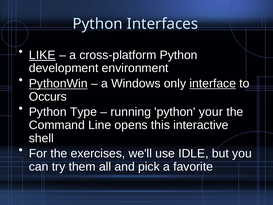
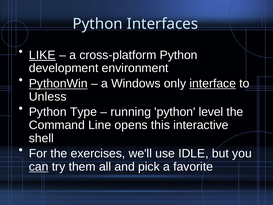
Occurs: Occurs -> Unless
your: your -> level
can underline: none -> present
